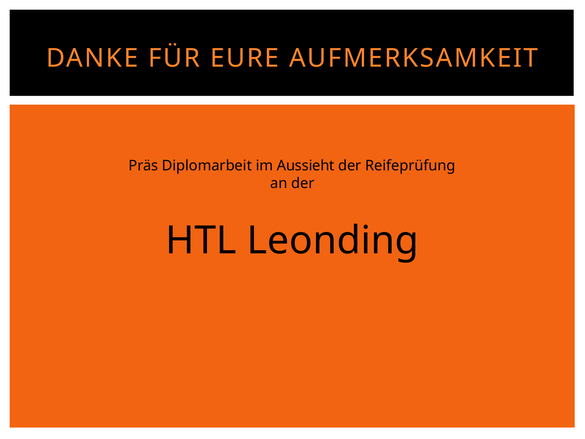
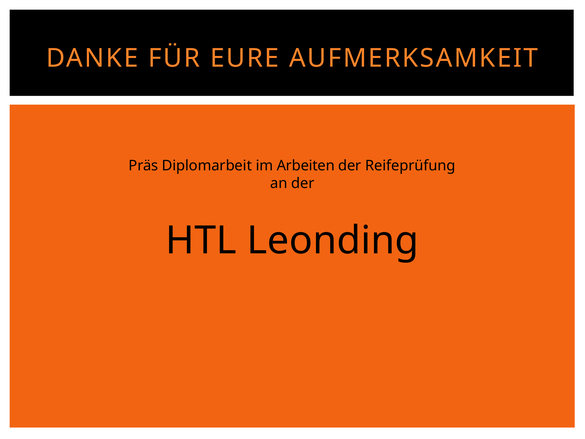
Aussieht: Aussieht -> Arbeiten
